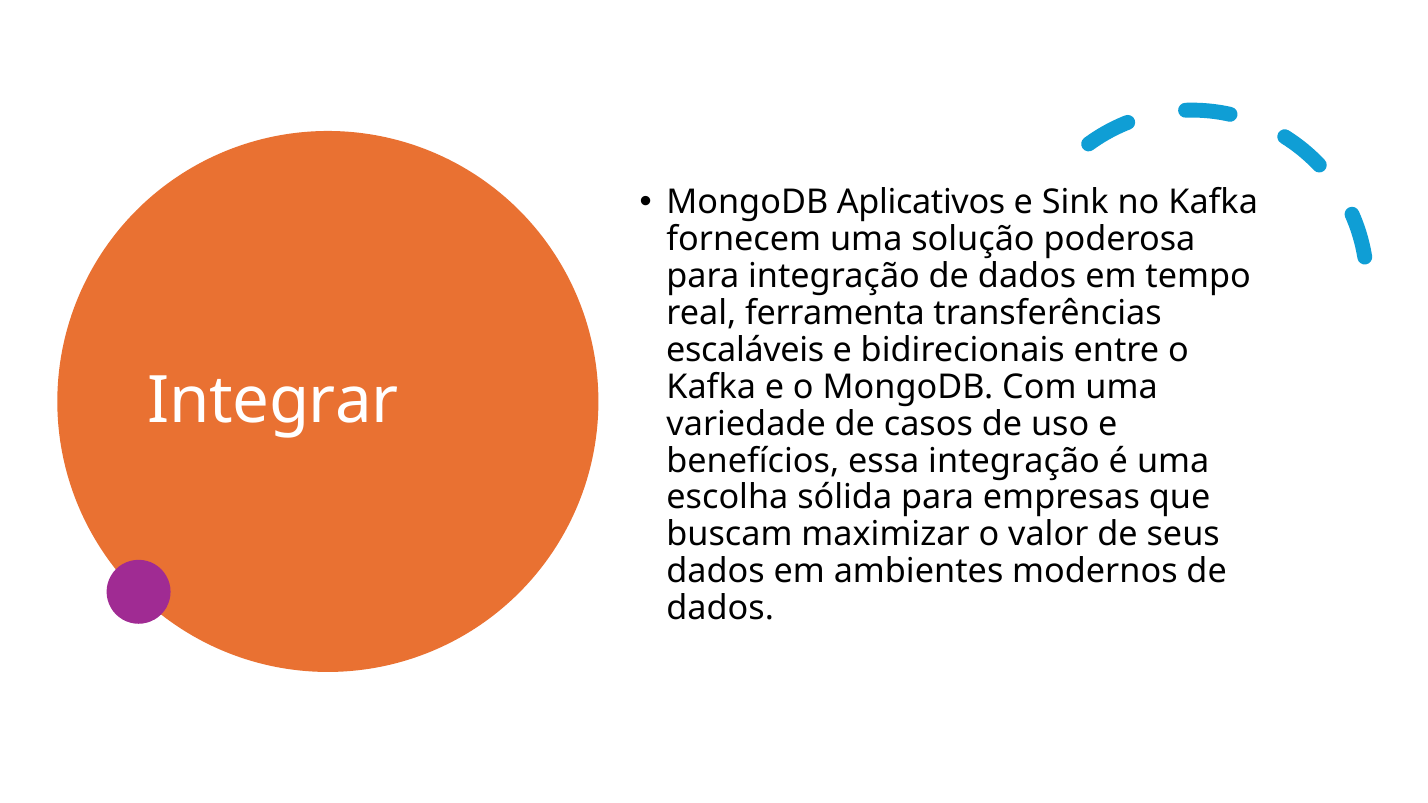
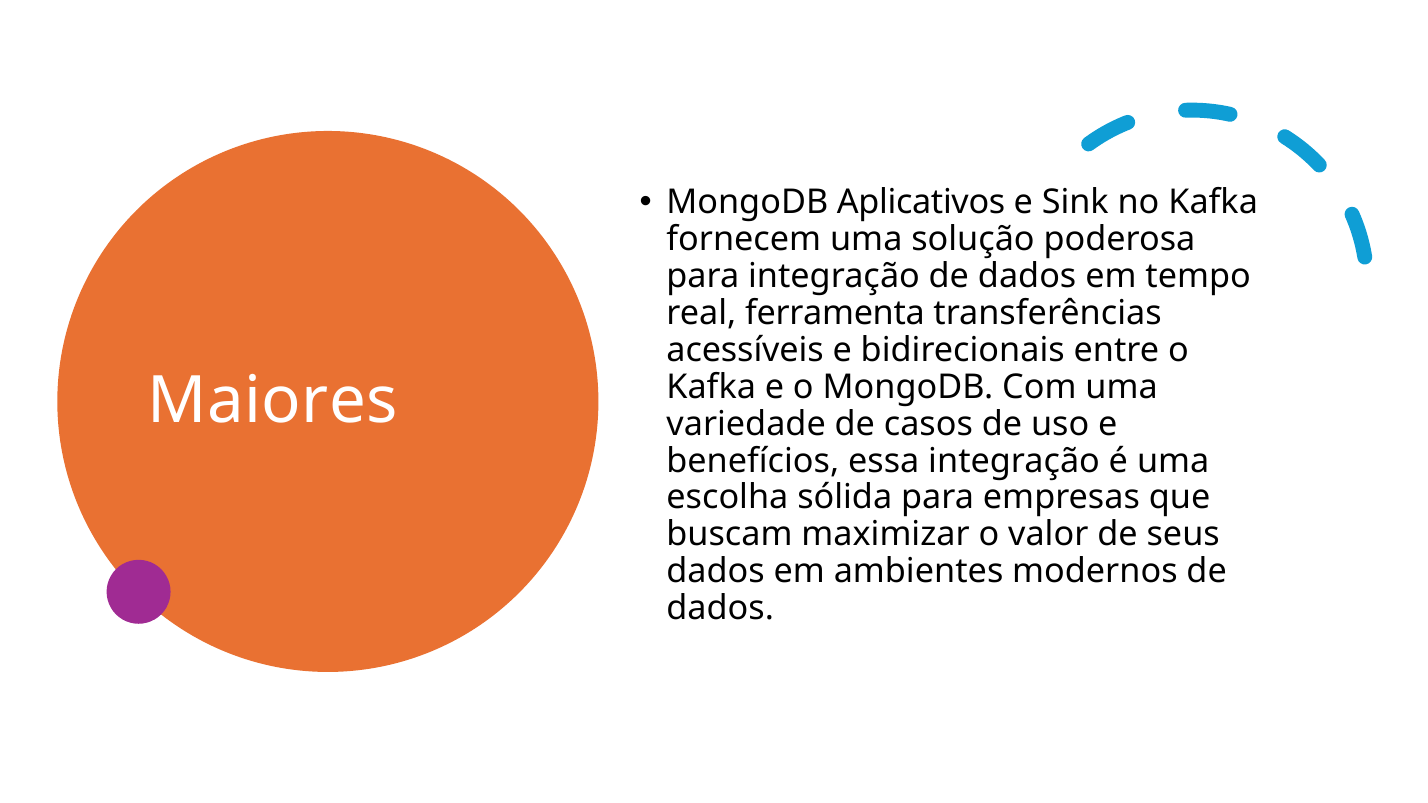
escaláveis: escaláveis -> acessíveis
Integrar: Integrar -> Maiores
